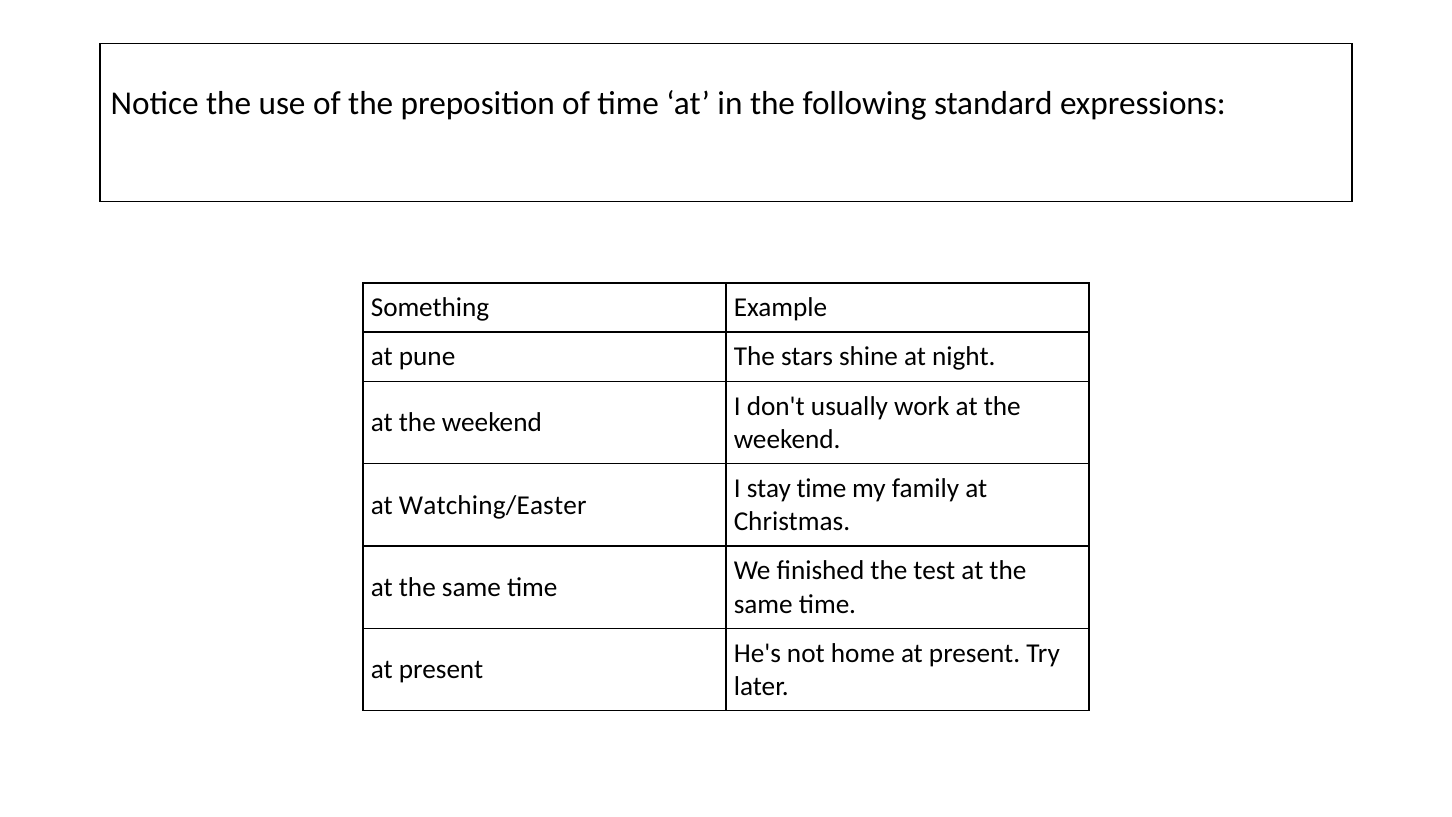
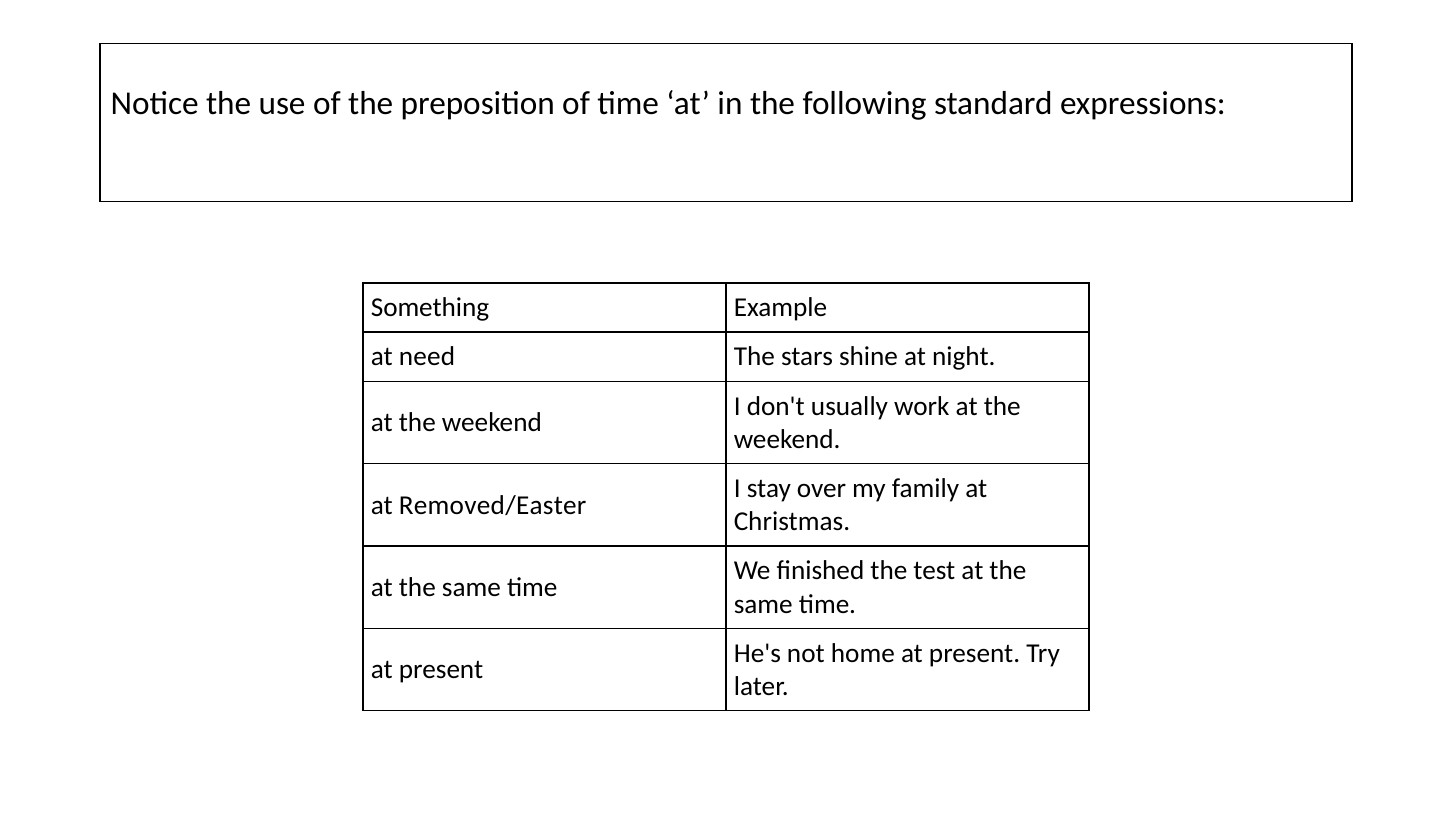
pune: pune -> need
stay time: time -> over
Watching/Easter: Watching/Easter -> Removed/Easter
